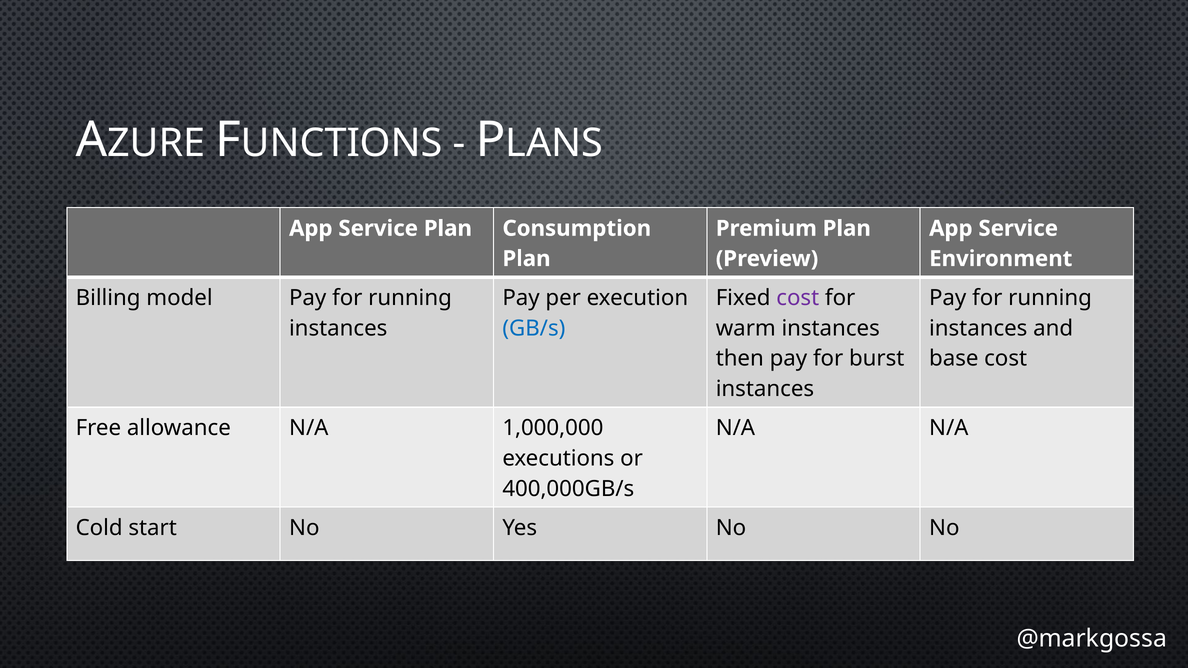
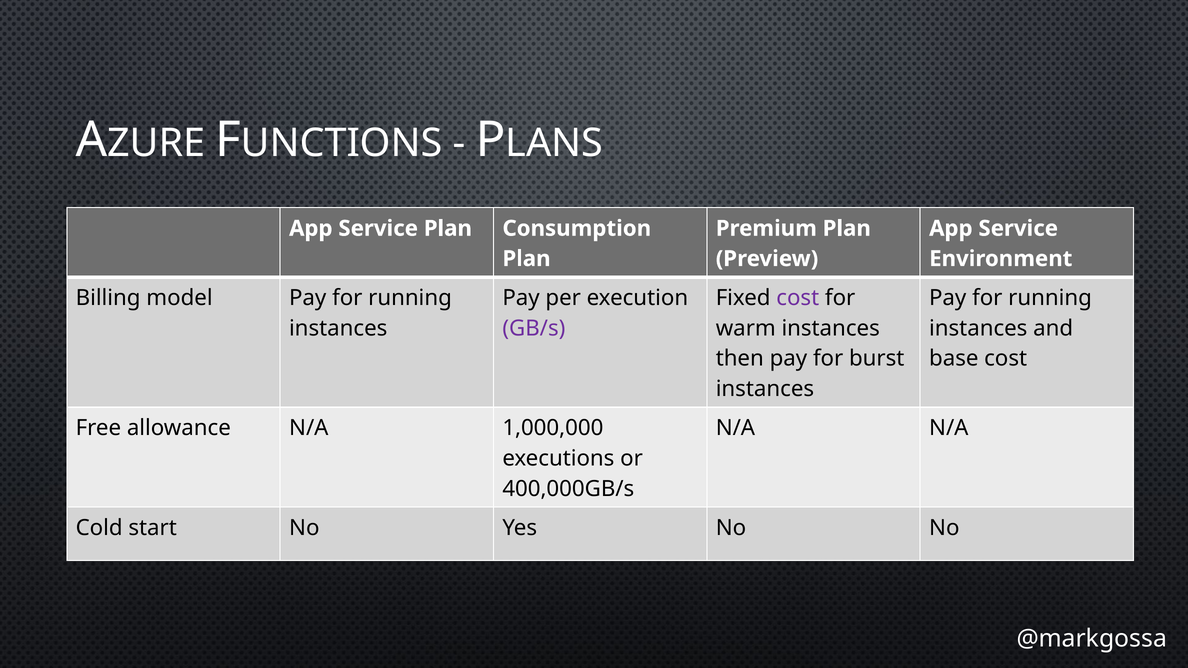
GB/s colour: blue -> purple
